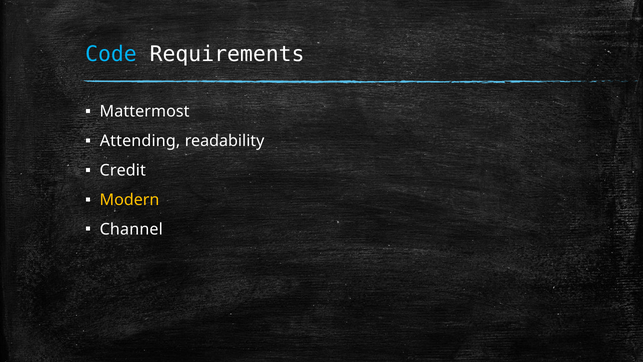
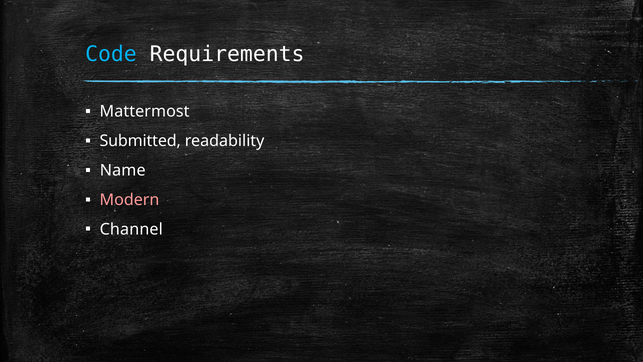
Attending: Attending -> Submitted
Credit: Credit -> Name
Modern colour: yellow -> pink
